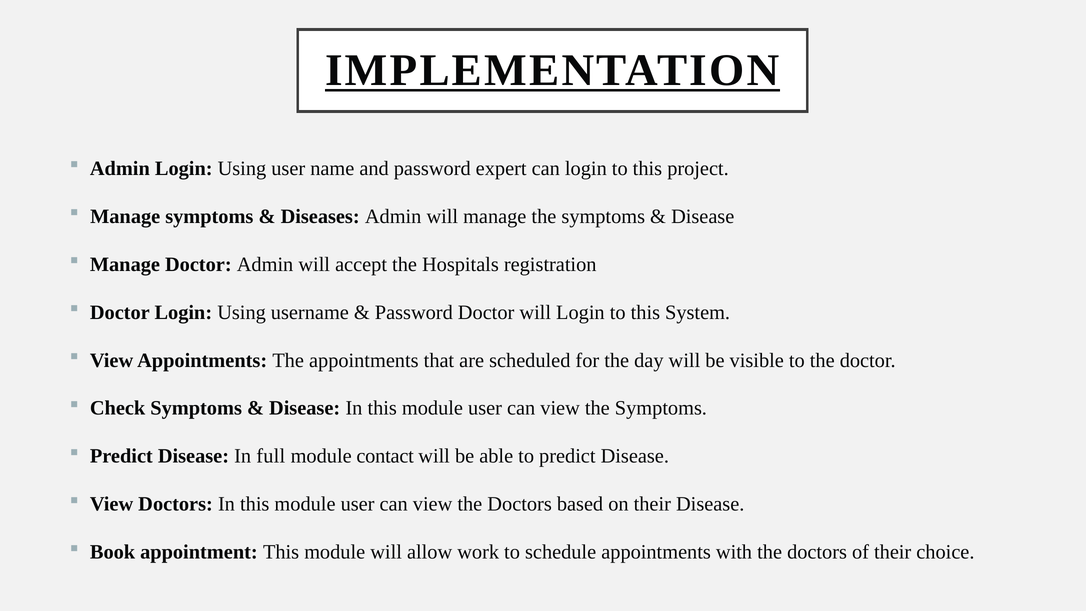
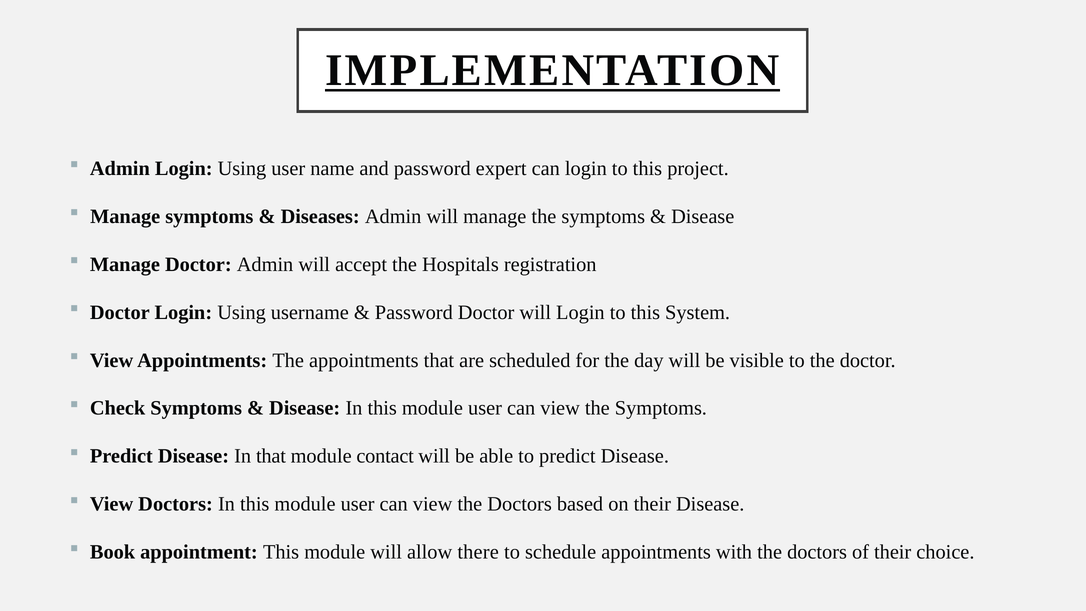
In full: full -> that
work: work -> there
